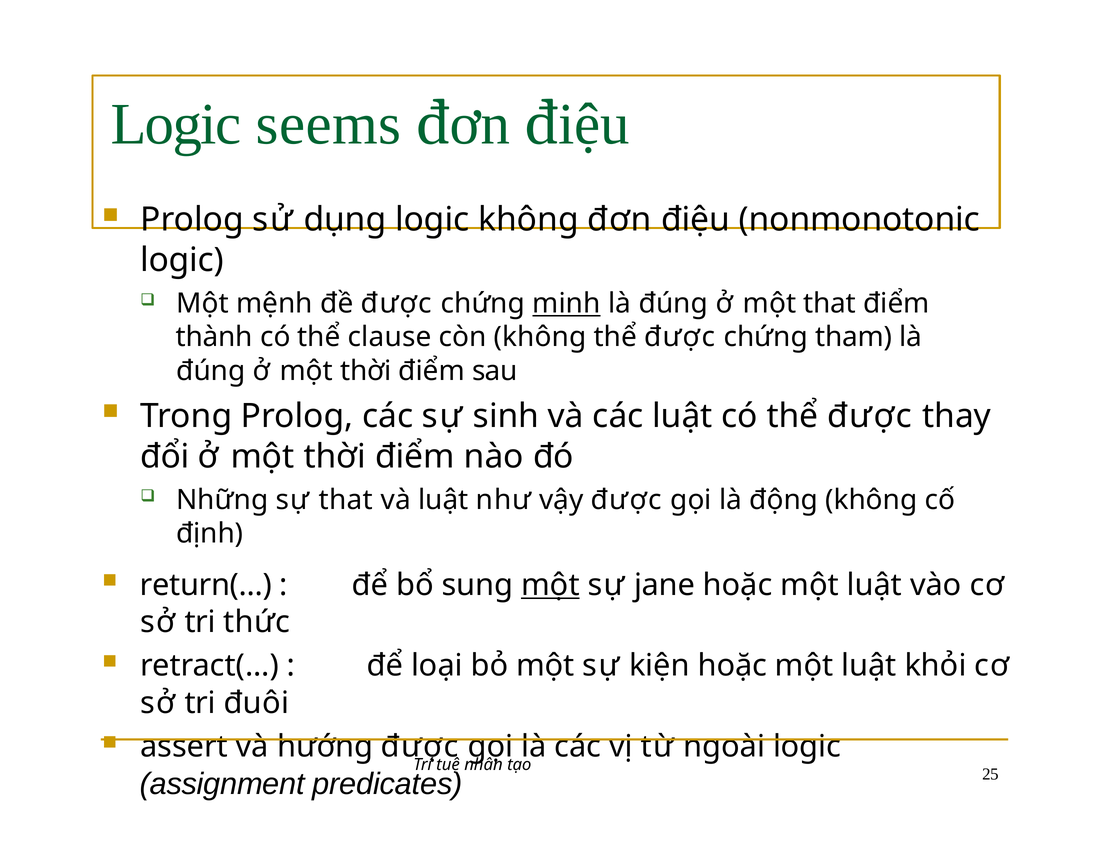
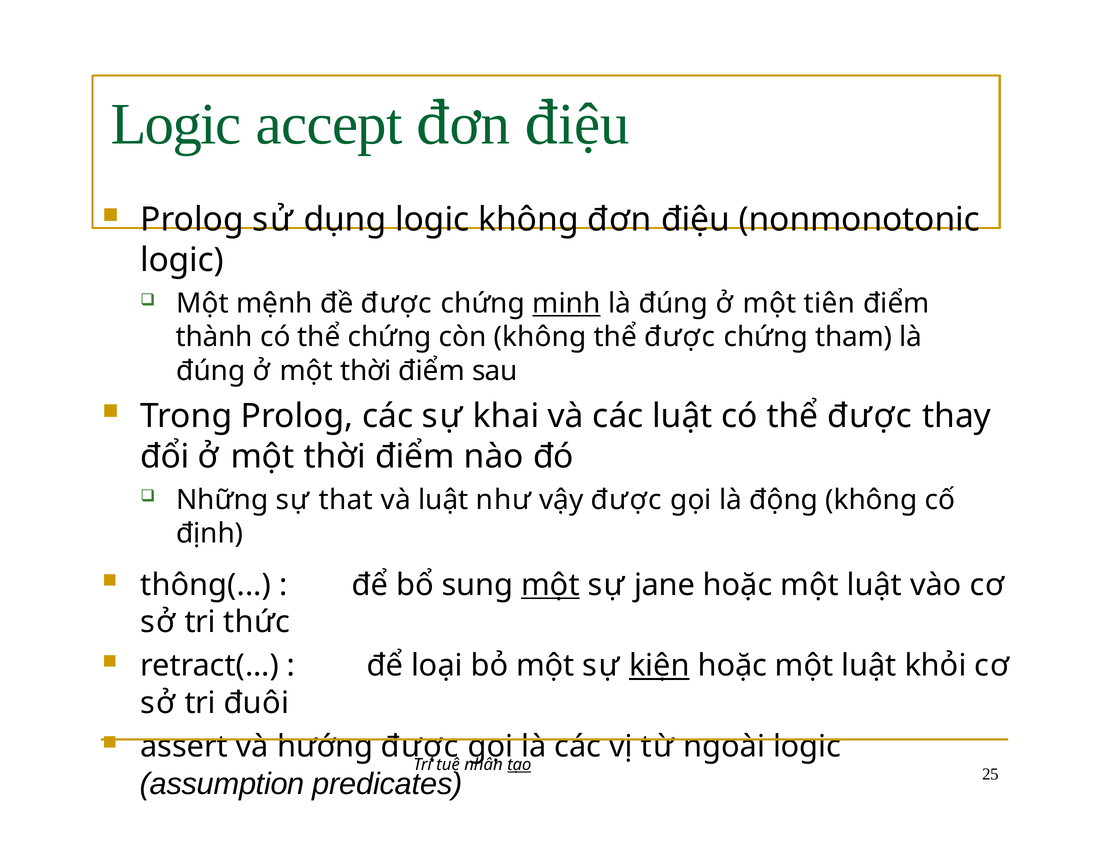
seems: seems -> accept
một that: that -> tiên
thể clause: clause -> chứng
sinh: sinh -> khai
return(: return( -> thông(
kiện underline: none -> present
tạo underline: none -> present
assignment: assignment -> assumption
